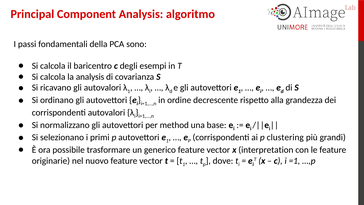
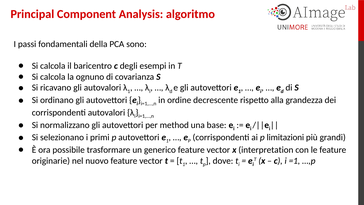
la analysis: analysis -> ognuno
clustering: clustering -> limitazioni
